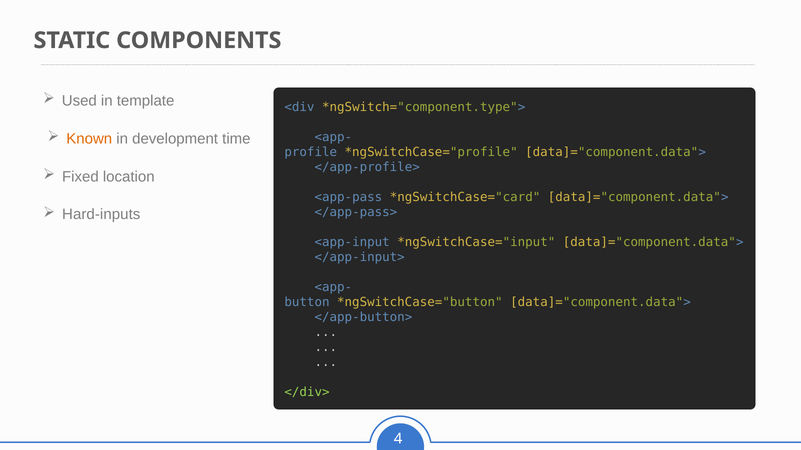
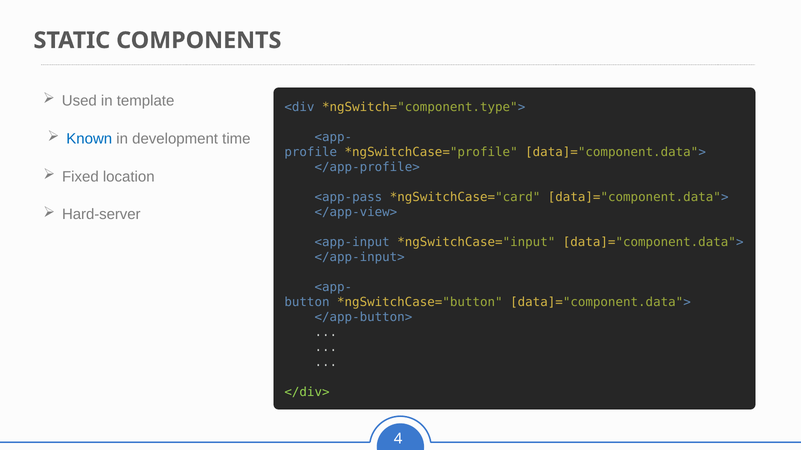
Known colour: orange -> blue
</app-pass>: </app-pass> -> </app-view>
Hard-inputs: Hard-inputs -> Hard-server
